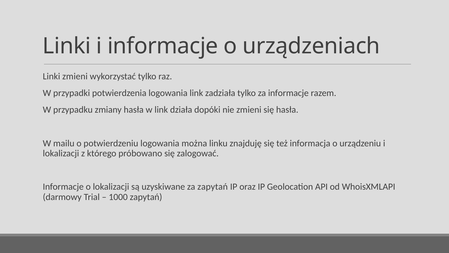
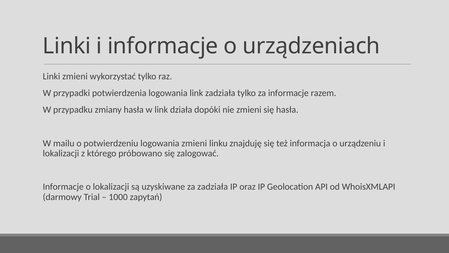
logowania można: można -> zmieni
za zapytań: zapytań -> zadziała
